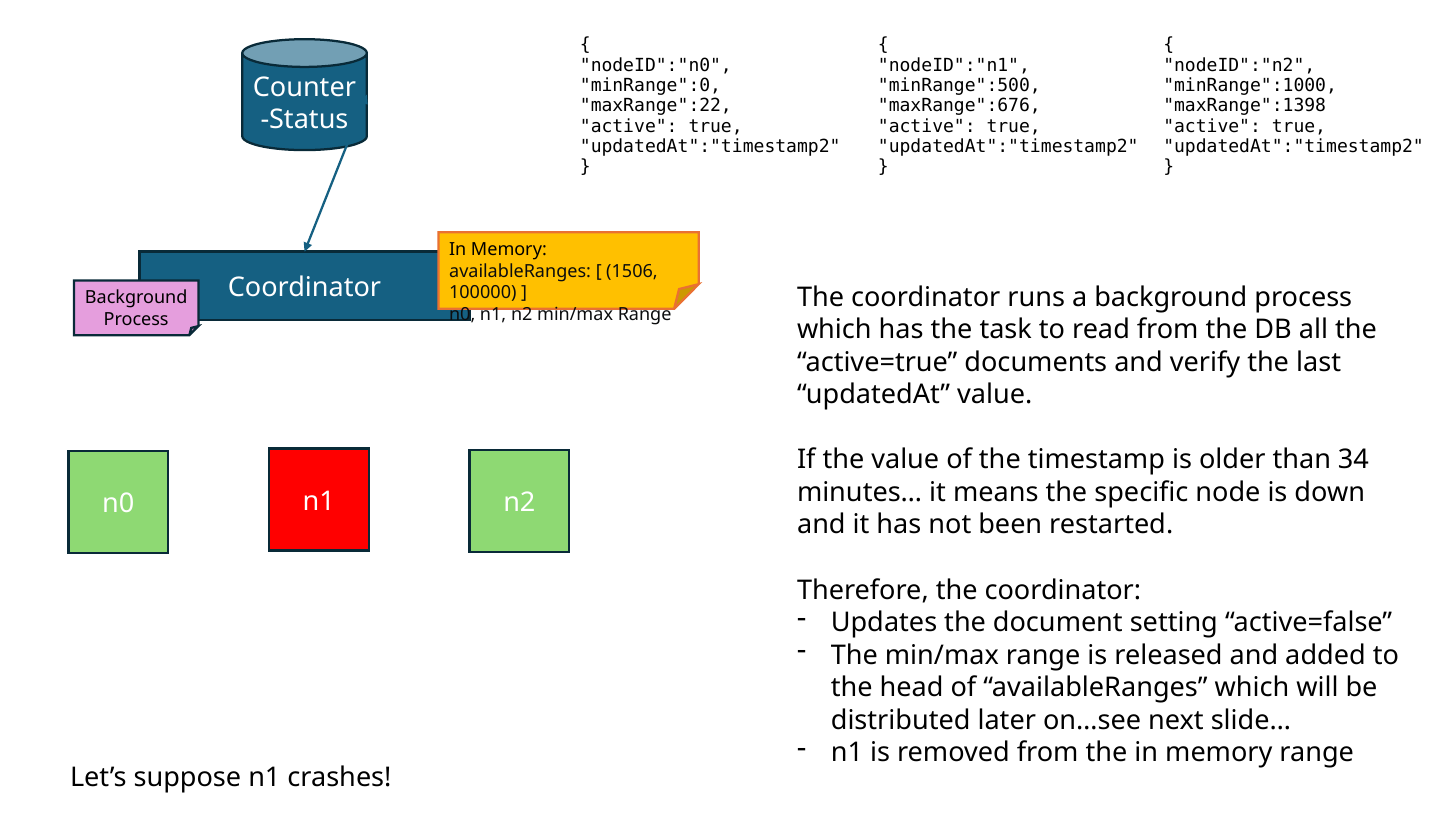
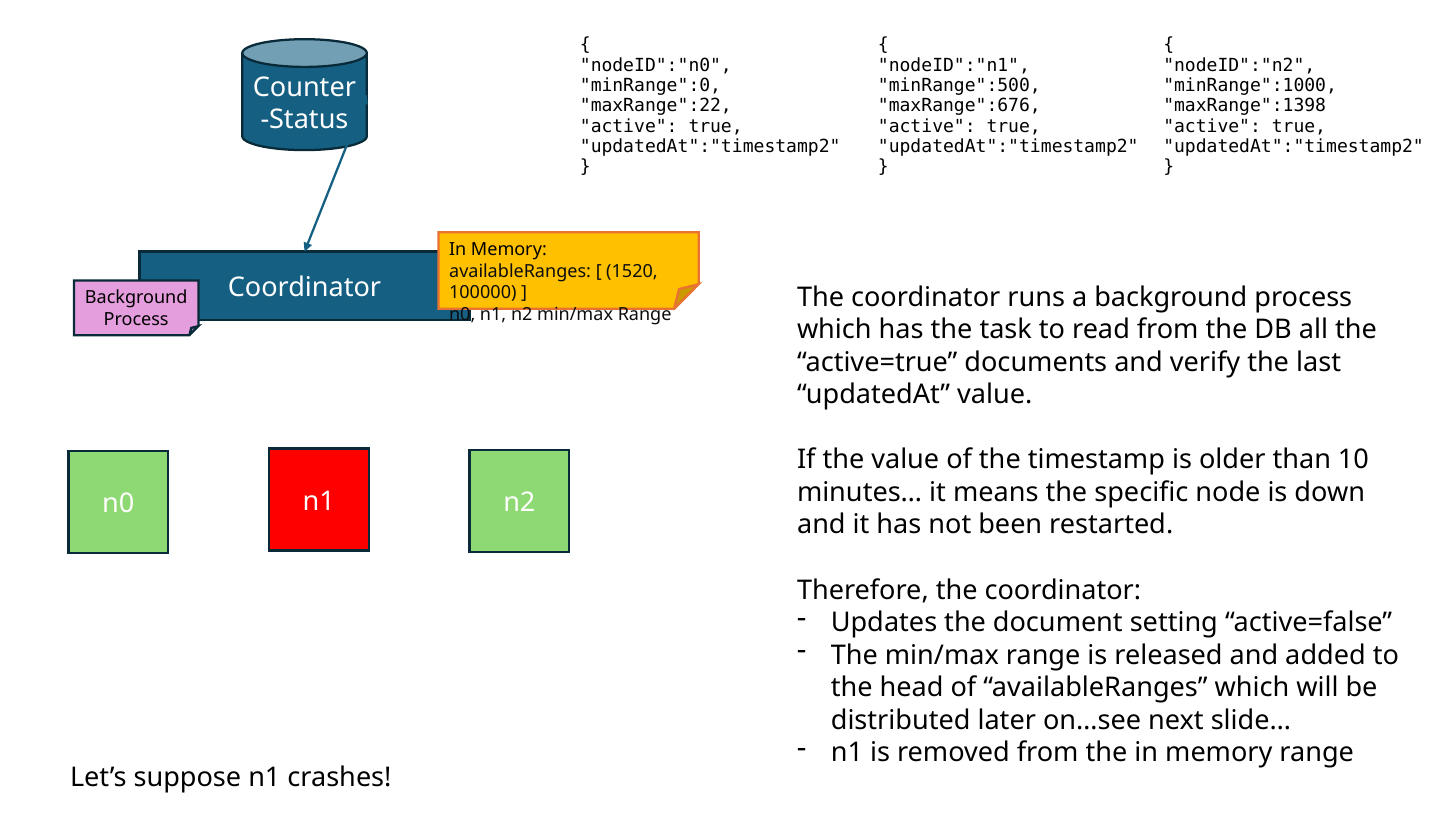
1506: 1506 -> 1520
34: 34 -> 10
